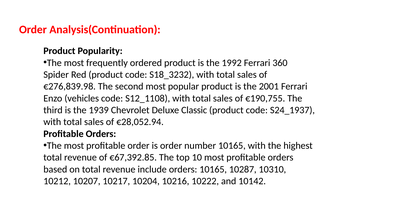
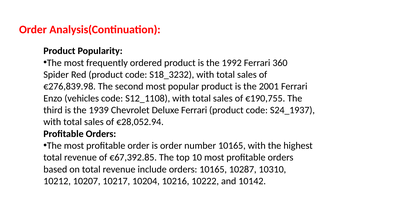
Deluxe Classic: Classic -> Ferrari
